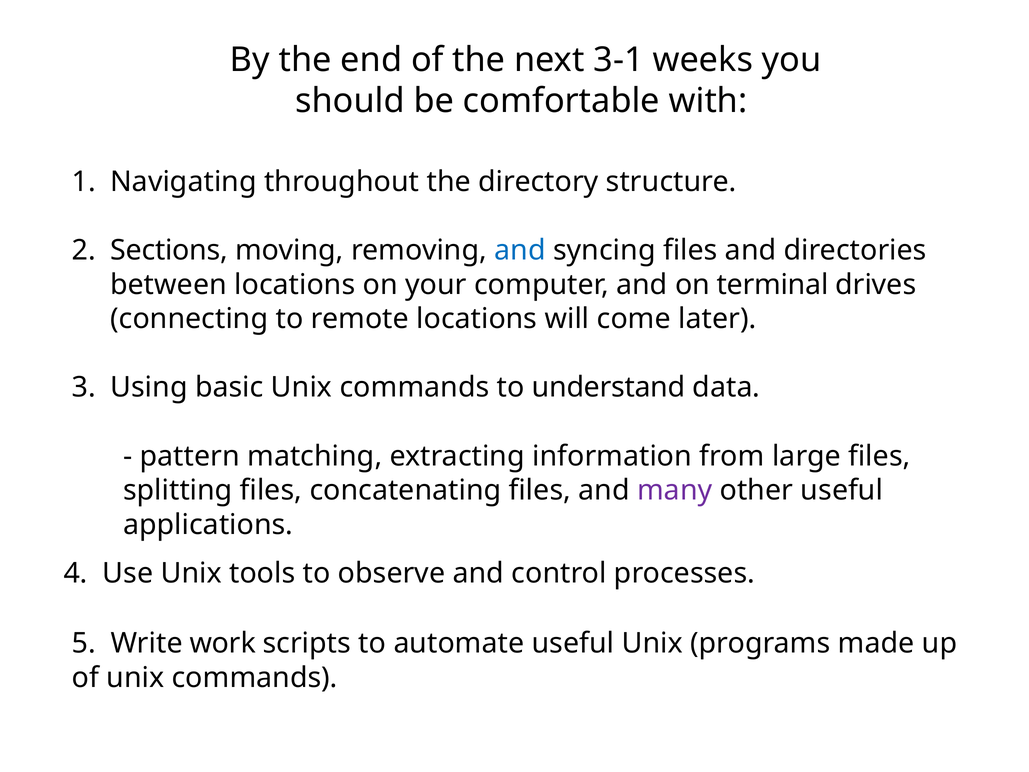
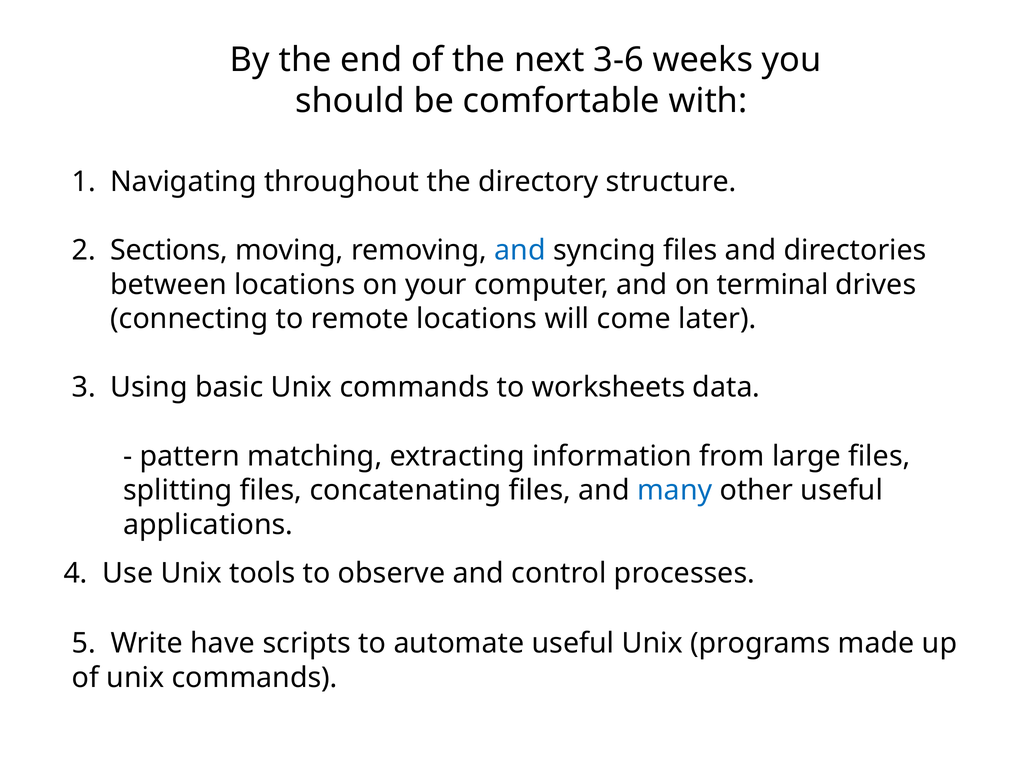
3-1: 3-1 -> 3-6
understand: understand -> worksheets
many colour: purple -> blue
work: work -> have
